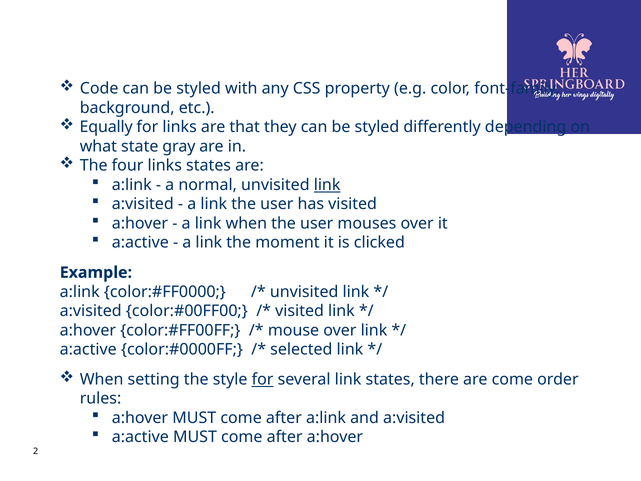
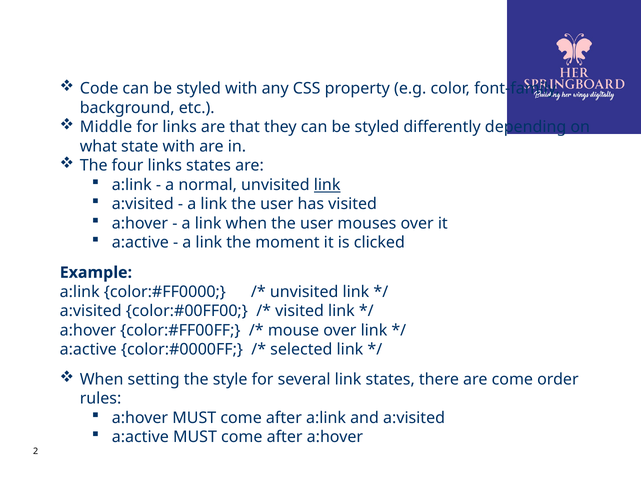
Equally: Equally -> Middle
state gray: gray -> with
for at (263, 379) underline: present -> none
